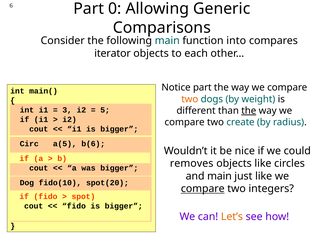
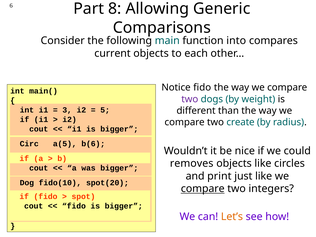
0: 0 -> 8
iterator: iterator -> current
Notice part: part -> fido
two at (190, 99) colour: orange -> purple
the at (249, 111) underline: present -> none
and main: main -> print
